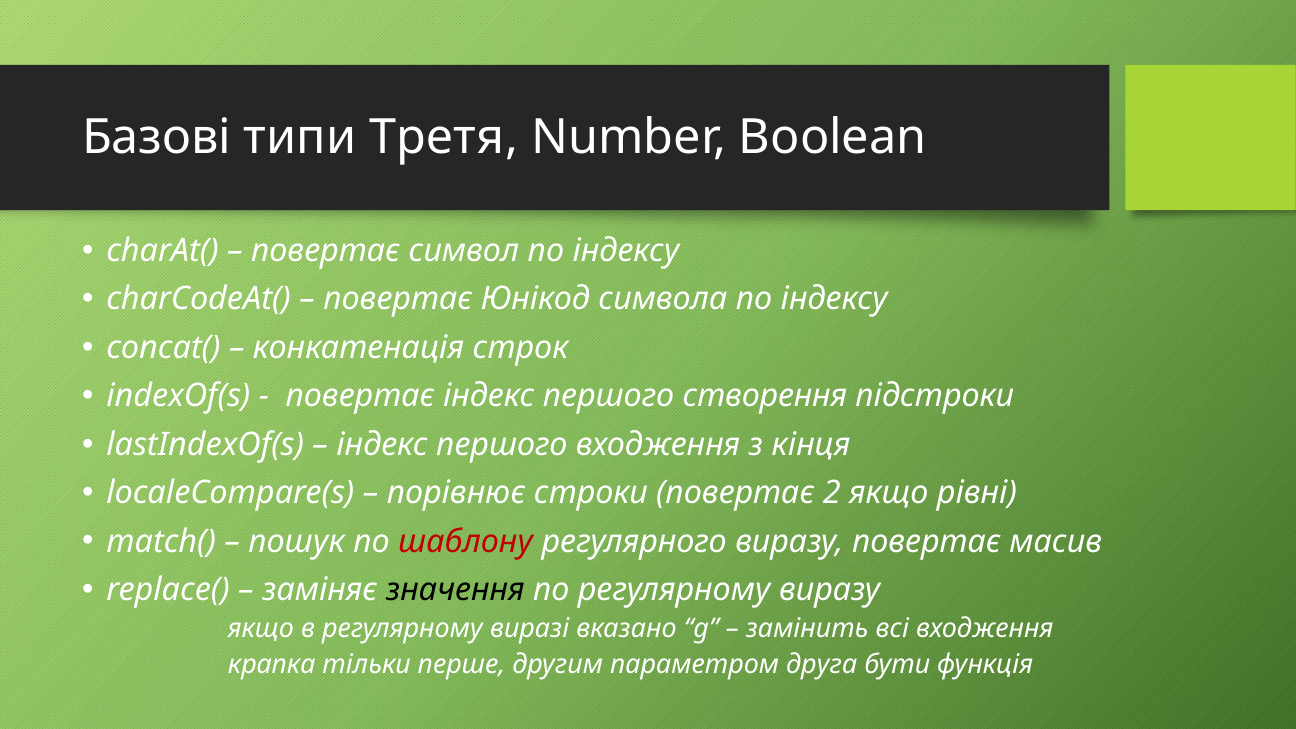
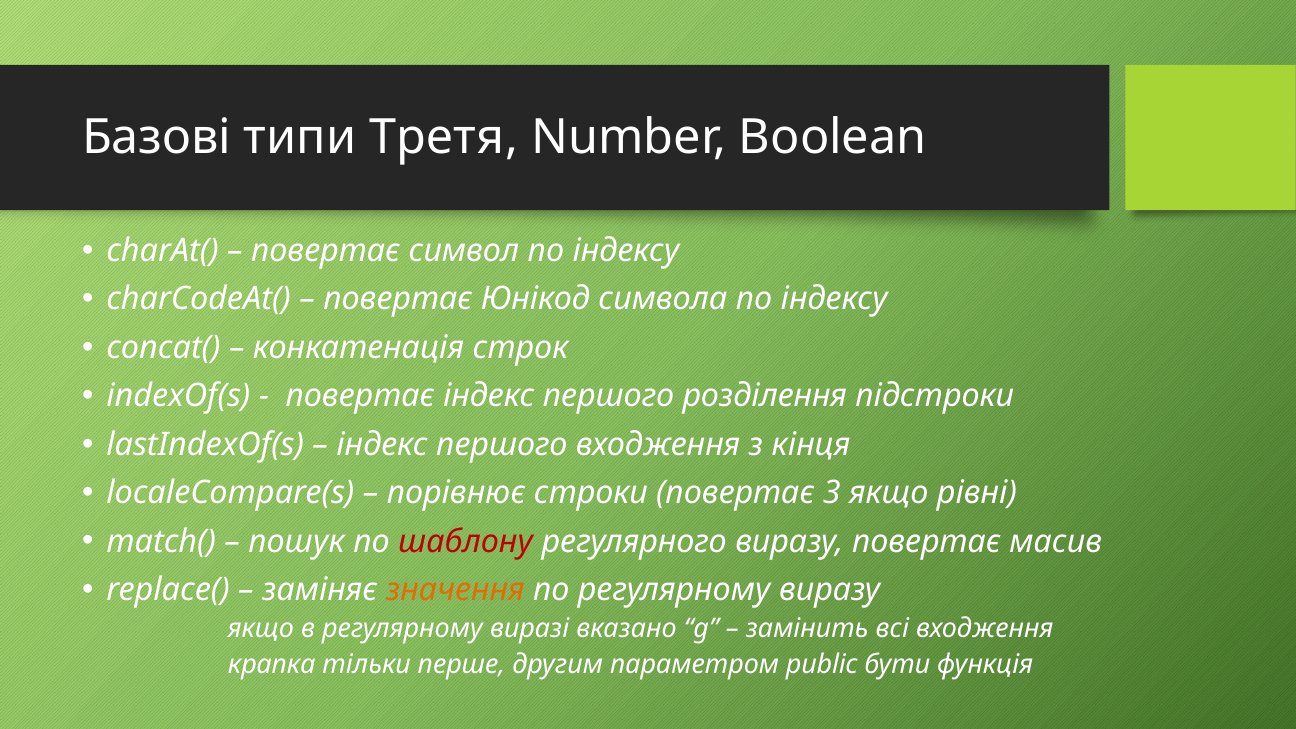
створення: створення -> розділення
2: 2 -> 3
значення colour: black -> orange
друга: друга -> public
